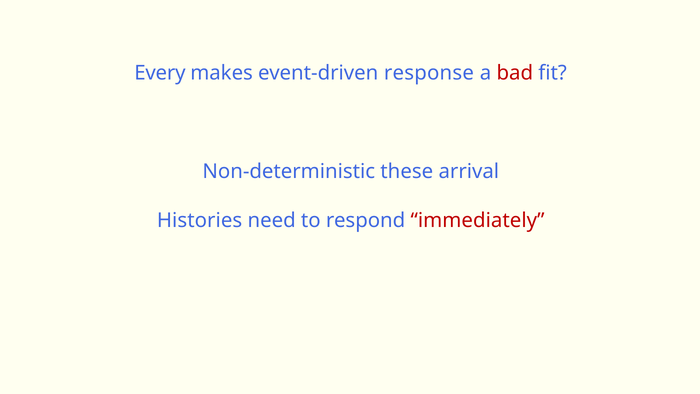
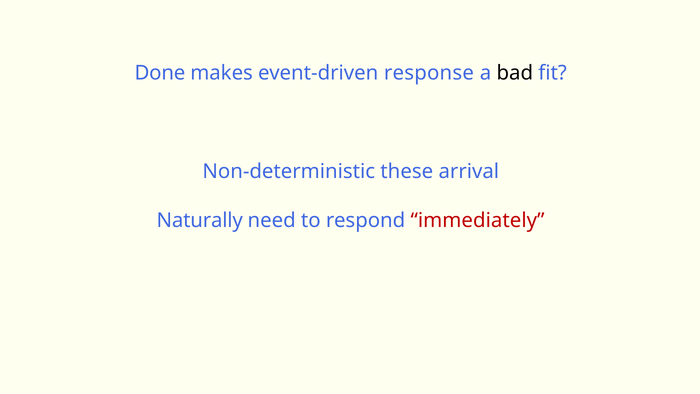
Every: Every -> Done
bad colour: red -> black
Histories: Histories -> Naturally
